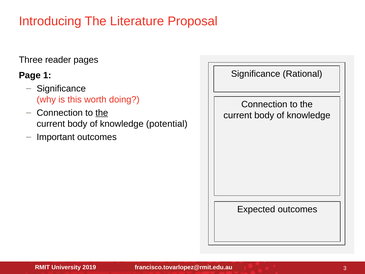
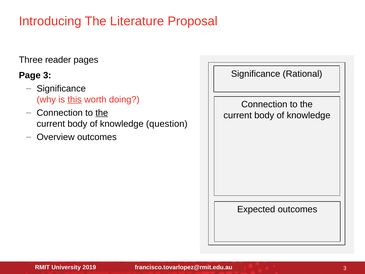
Page 1: 1 -> 3
this underline: none -> present
potential: potential -> question
Important: Important -> Overview
